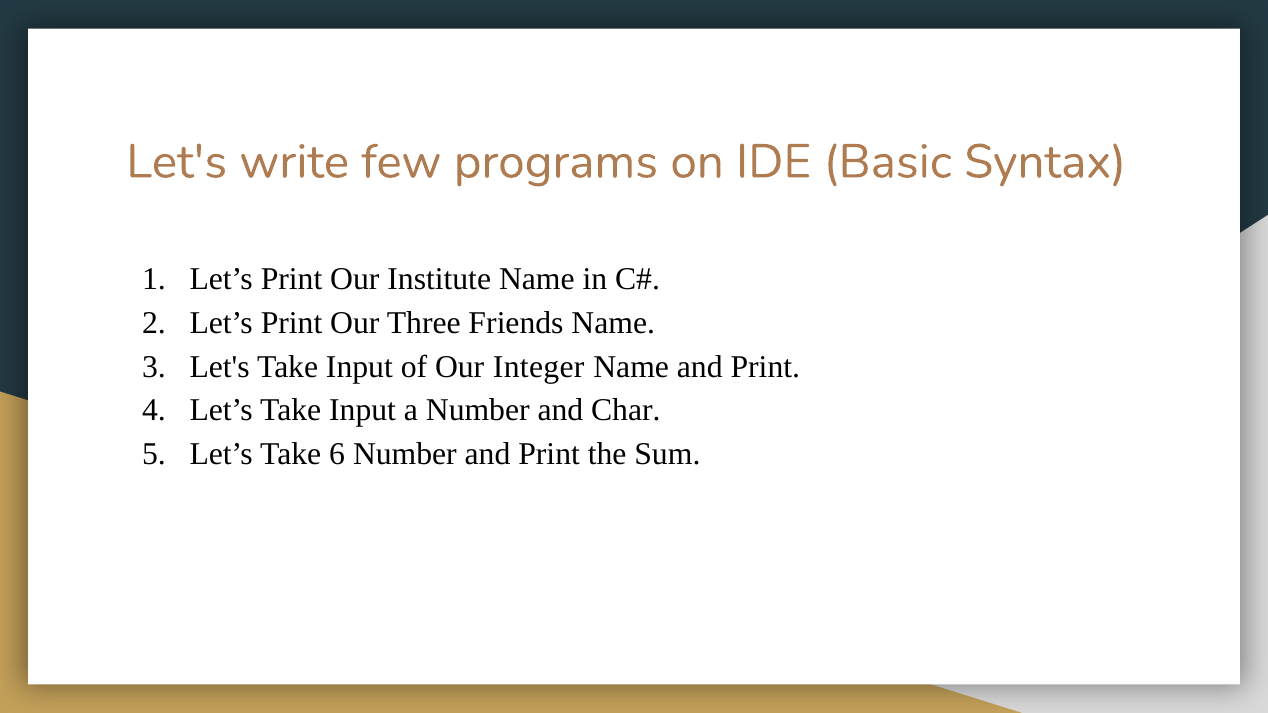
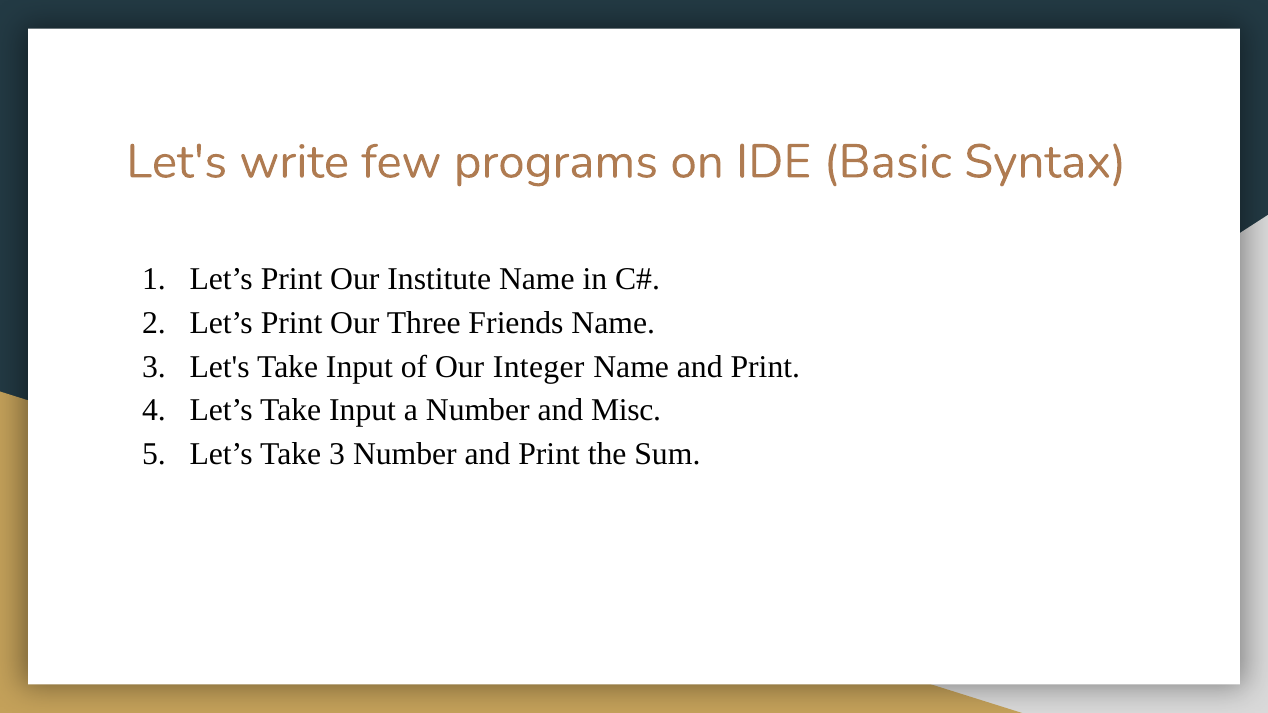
Char: Char -> Misc
Take 6: 6 -> 3
